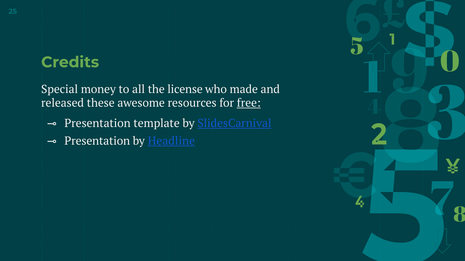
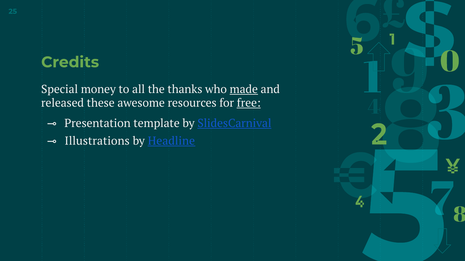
license: license -> thanks
made underline: none -> present
Presentation at (97, 141): Presentation -> Illustrations
